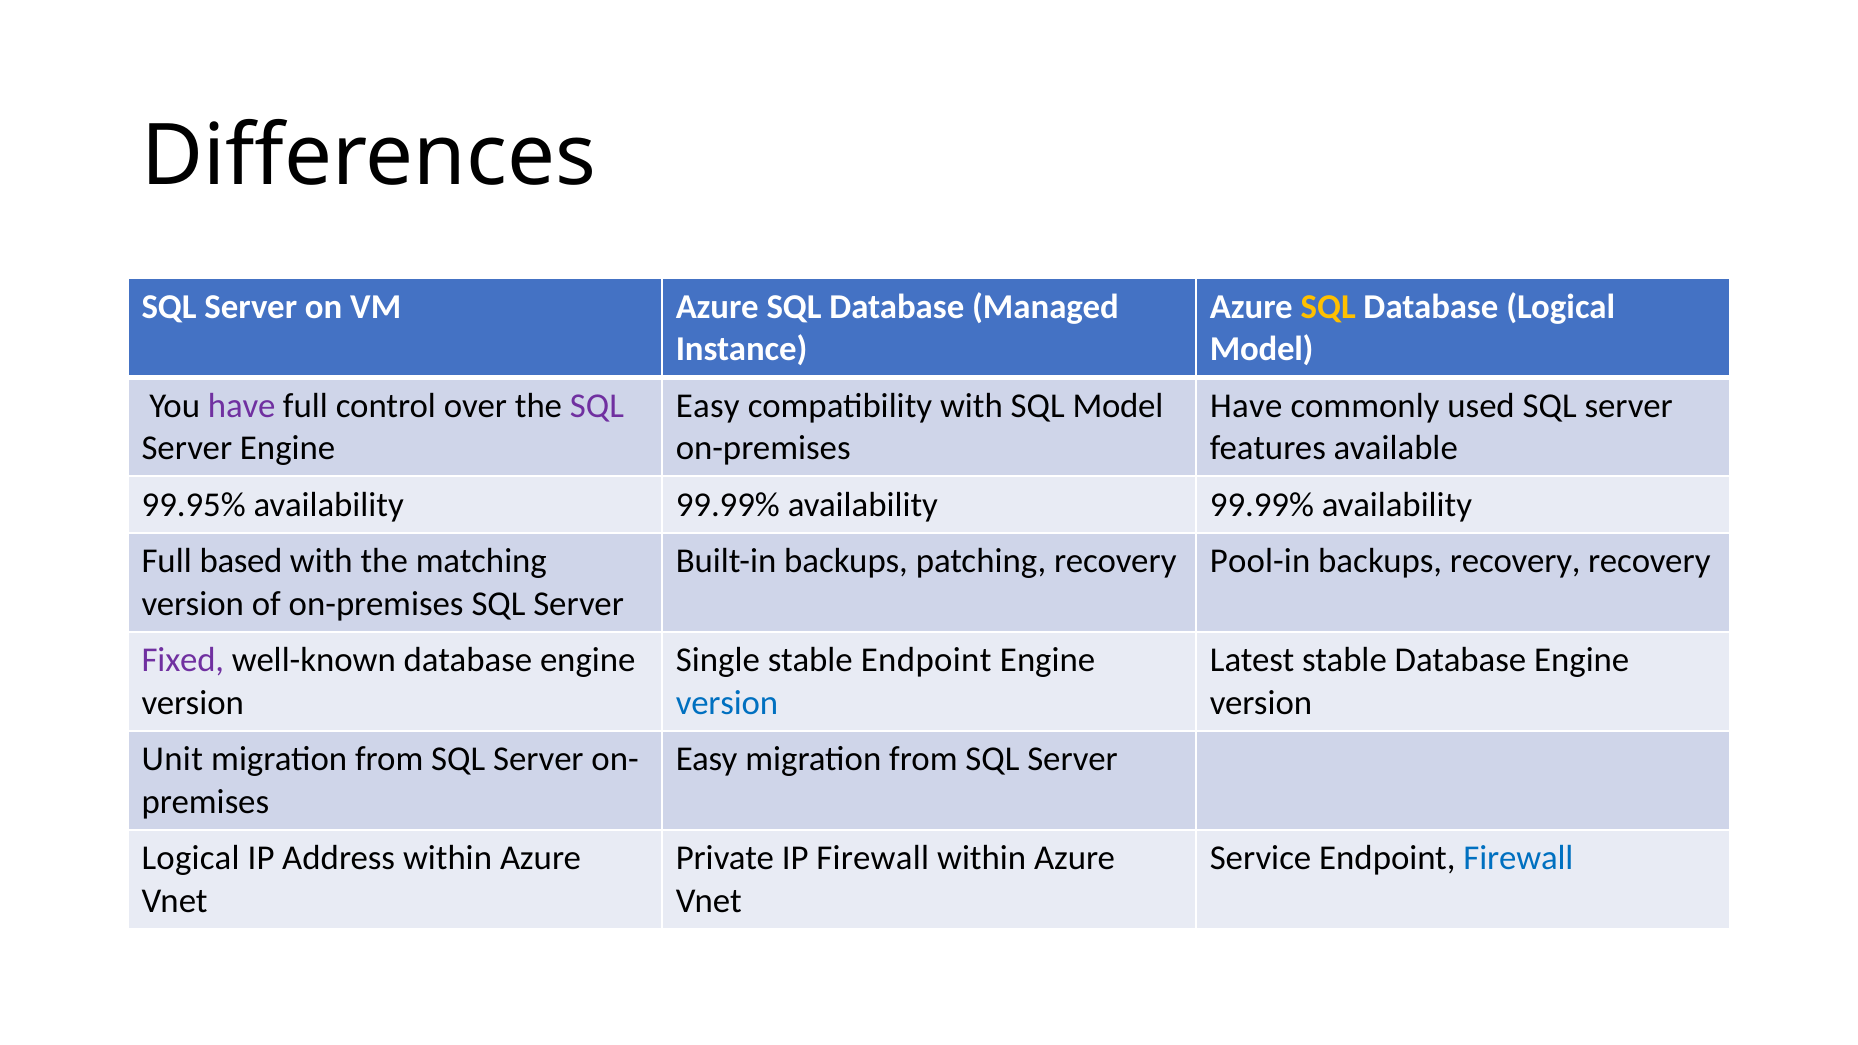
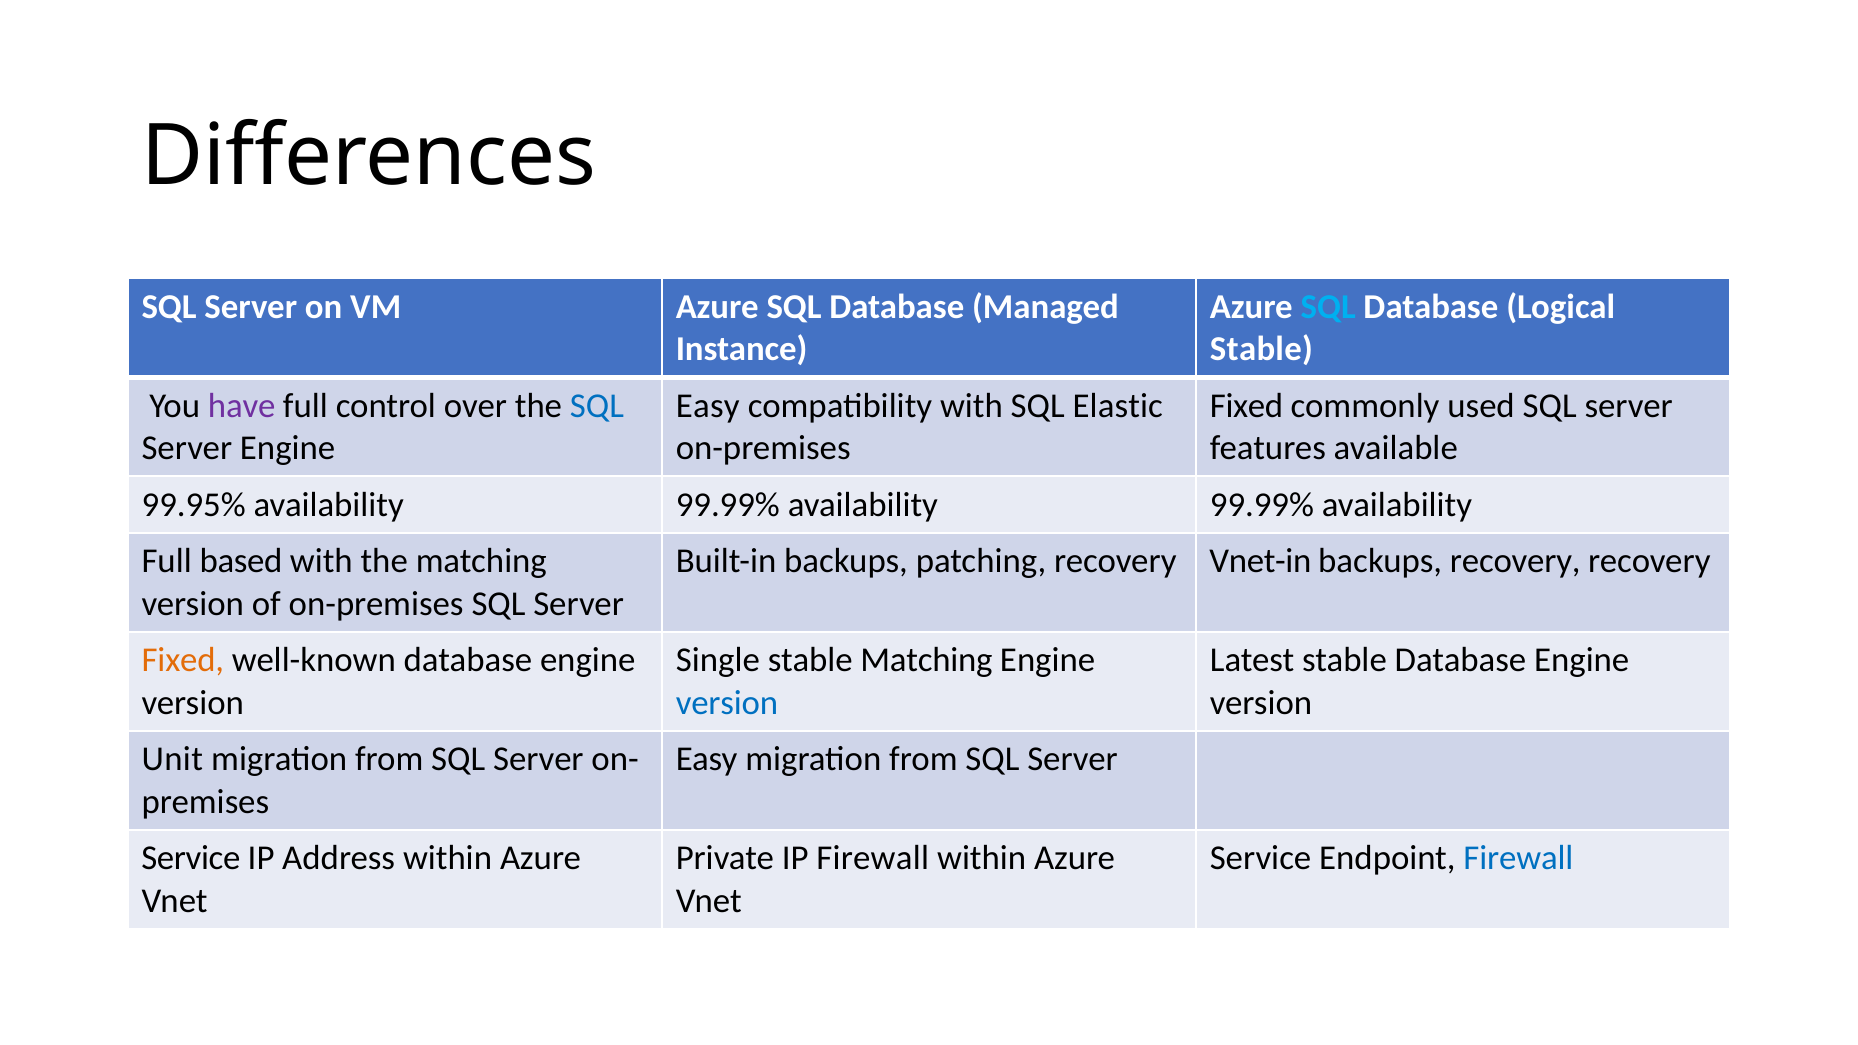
SQL at (1328, 307) colour: yellow -> light blue
Model at (1262, 349): Model -> Stable
SQL at (597, 406) colour: purple -> blue
SQL Model: Model -> Elastic
Have at (1246, 406): Have -> Fixed
Pool-in: Pool-in -> Vnet-in
Fixed at (183, 660) colour: purple -> orange
stable Endpoint: Endpoint -> Matching
Logical at (191, 858): Logical -> Service
